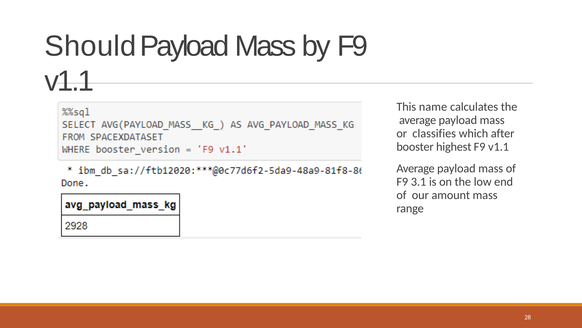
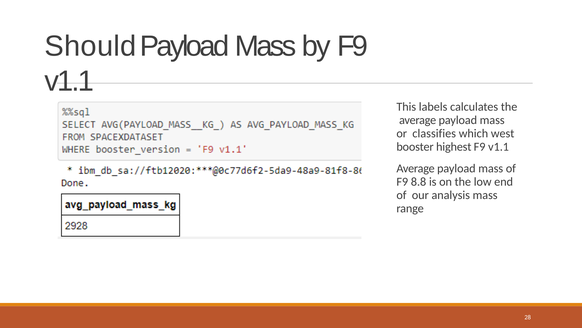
name: name -> labels
after: after -> west
3.1: 3.1 -> 8.8
amount: amount -> analysis
